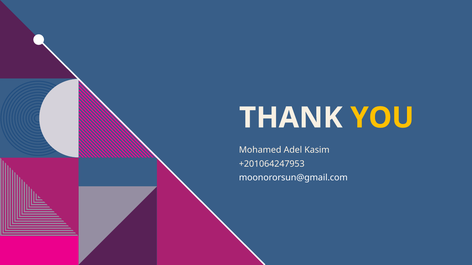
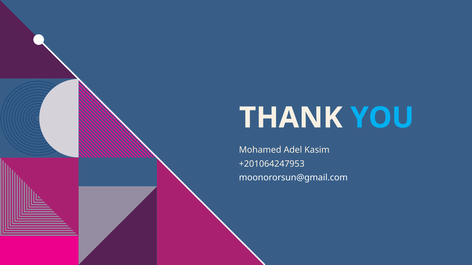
YOU colour: yellow -> light blue
